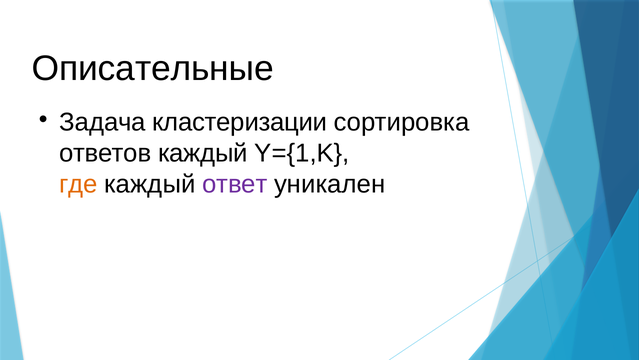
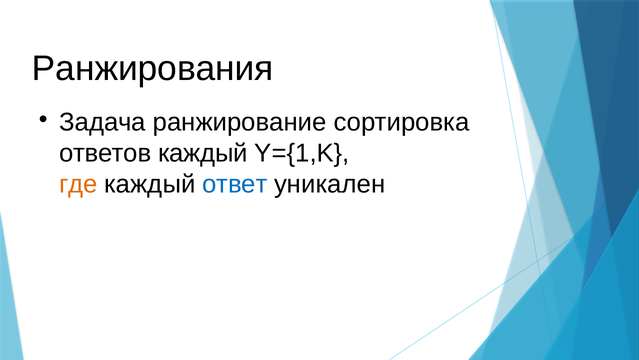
Описательные: Описательные -> Ранжирования
кластеризации: кластеризации -> ранжирование
ответ colour: purple -> blue
